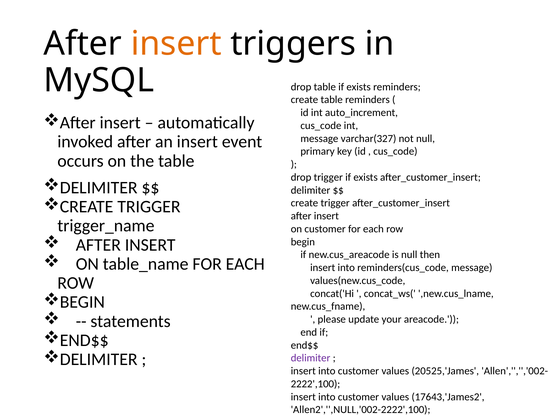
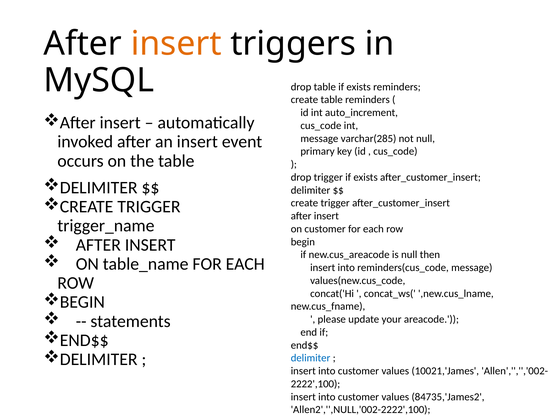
varchar(327: varchar(327 -> varchar(285
delimiter at (311, 358) colour: purple -> blue
20525,'James: 20525,'James -> 10021,'James
17643,'James2: 17643,'James2 -> 84735,'James2
